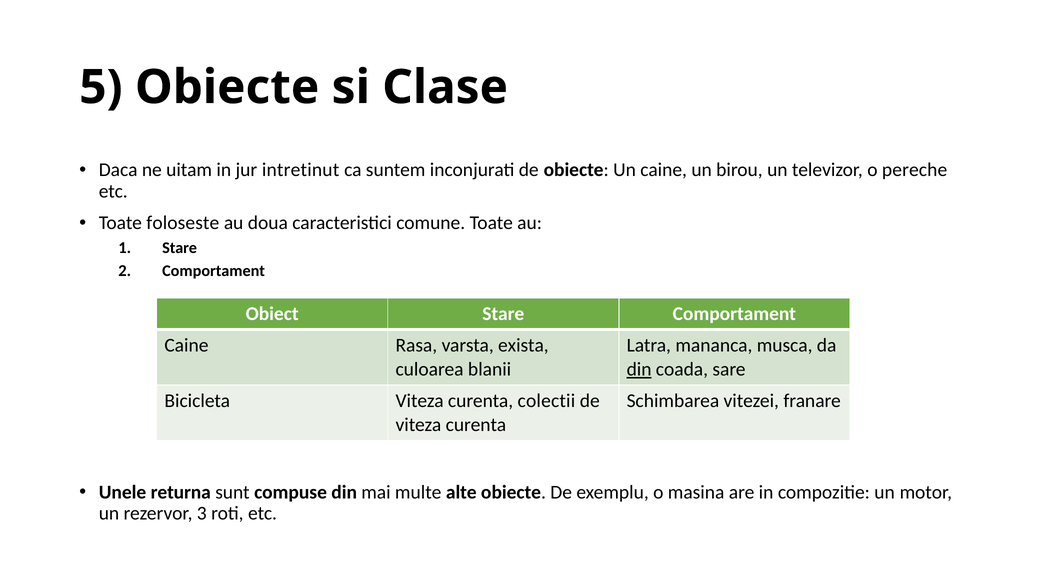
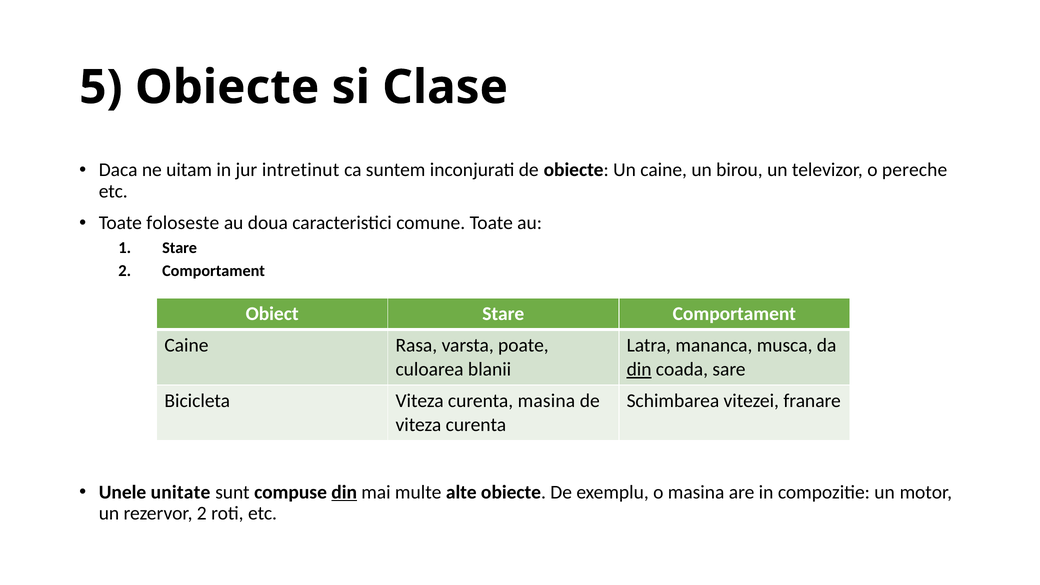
exista: exista -> poate
curenta colectii: colectii -> masina
returna: returna -> unitate
din at (344, 492) underline: none -> present
rezervor 3: 3 -> 2
